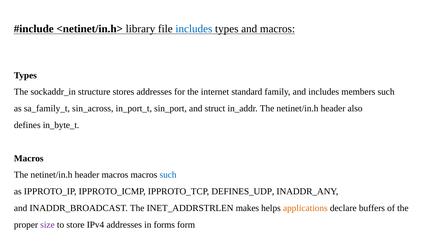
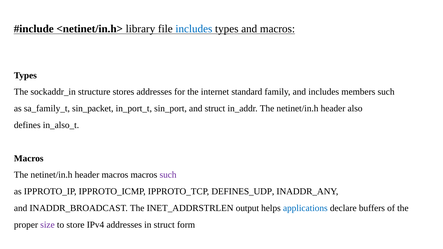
sin_across: sin_across -> sin_packet
in_byte_t: in_byte_t -> in_also_t
such at (168, 175) colour: blue -> purple
makes: makes -> output
applications colour: orange -> blue
in forms: forms -> struct
